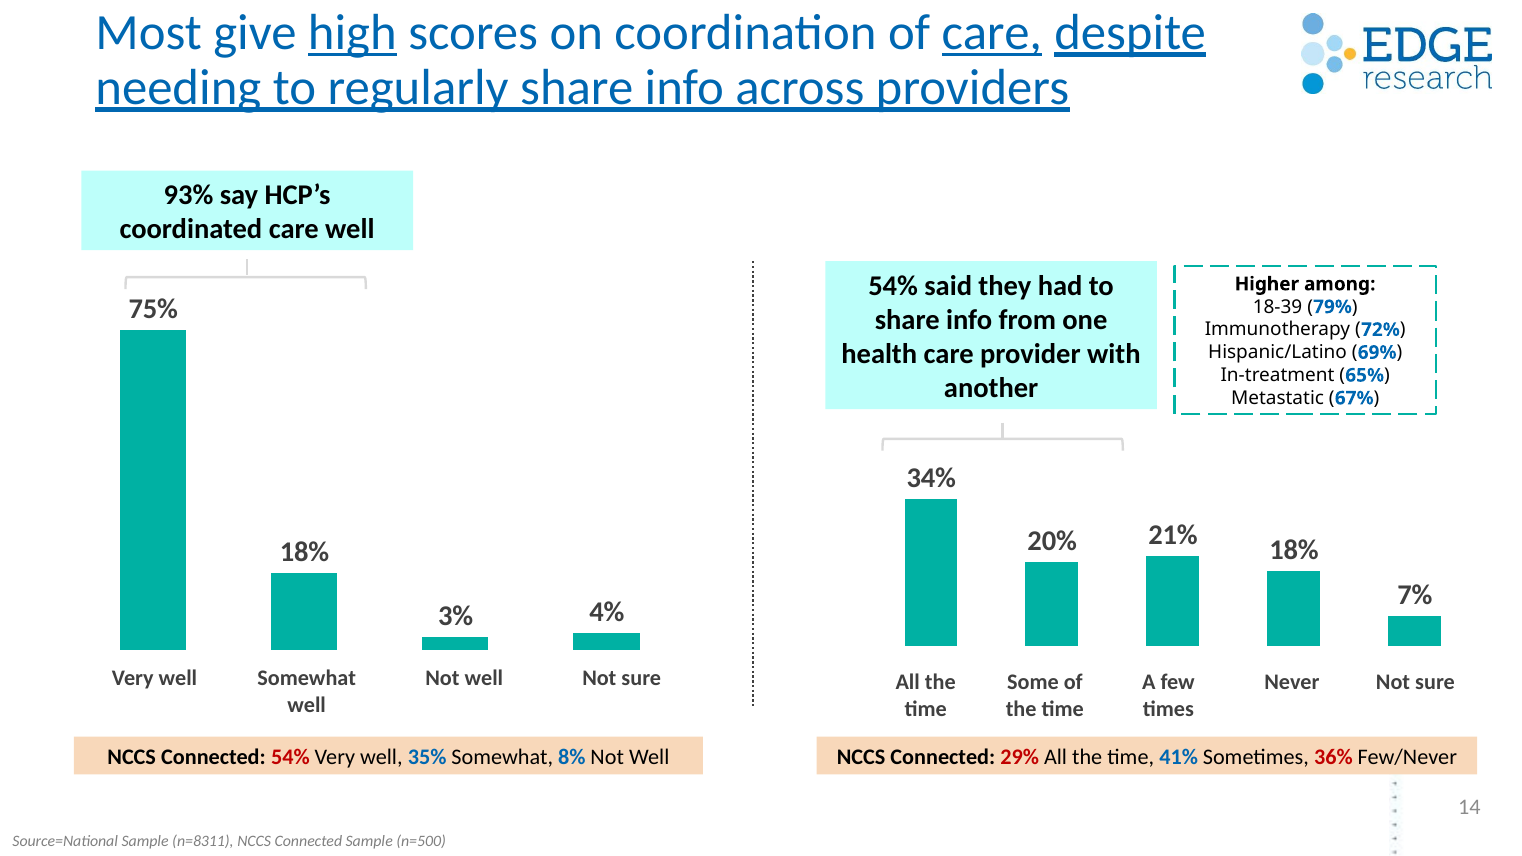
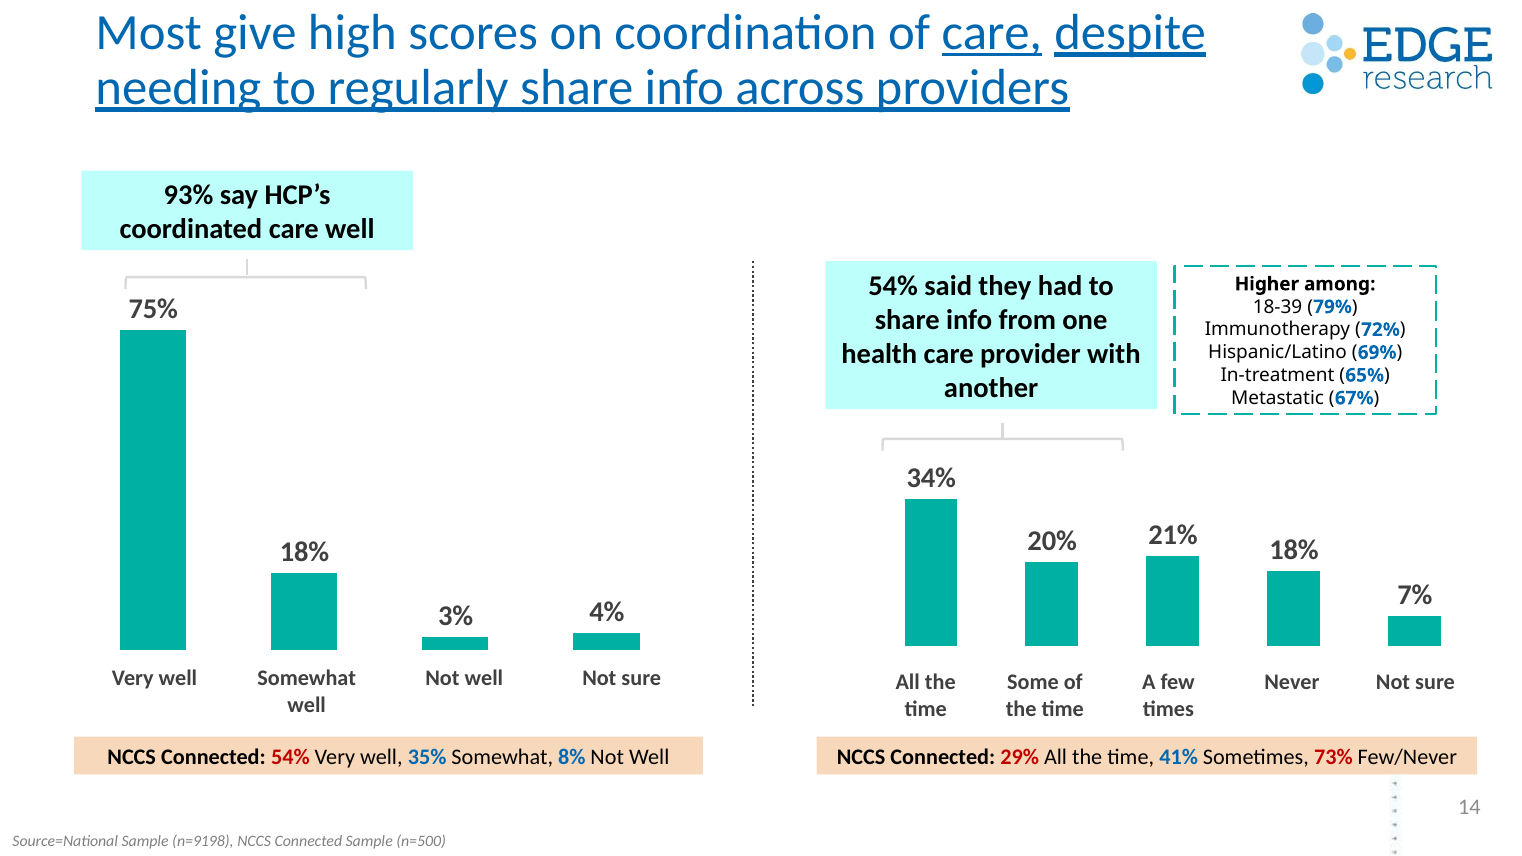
high underline: present -> none
36%: 36% -> 73%
n=8311: n=8311 -> n=9198
